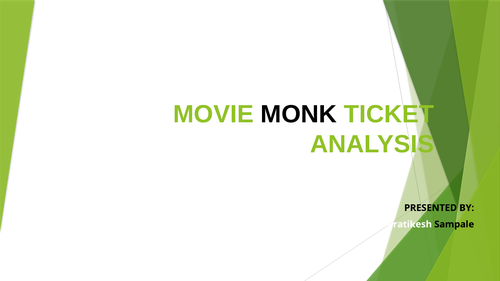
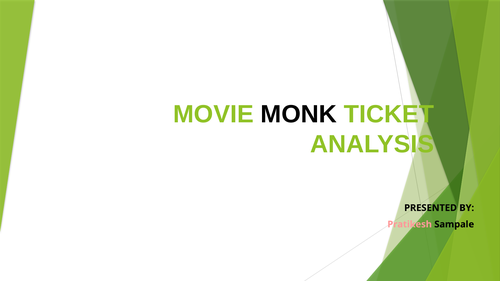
Pratikesh colour: white -> pink
